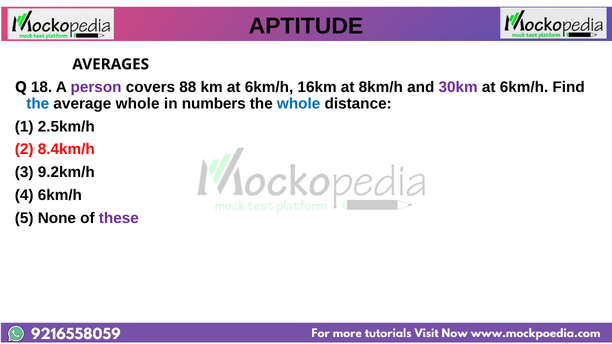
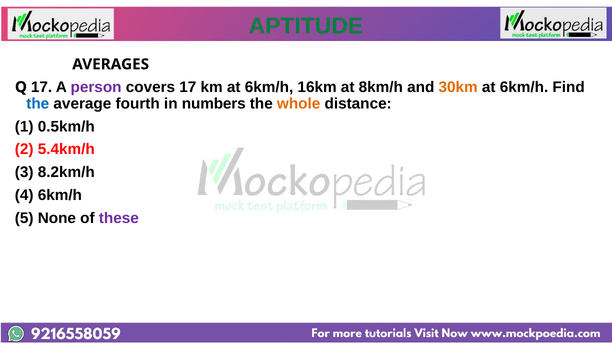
APTITUDE colour: black -> green
Q 18: 18 -> 17
covers 88: 88 -> 17
30km colour: purple -> orange
average whole: whole -> fourth
whole at (299, 104) colour: blue -> orange
2.5km/h: 2.5km/h -> 0.5km/h
8.4km/h: 8.4km/h -> 5.4km/h
9.2km/h: 9.2km/h -> 8.2km/h
